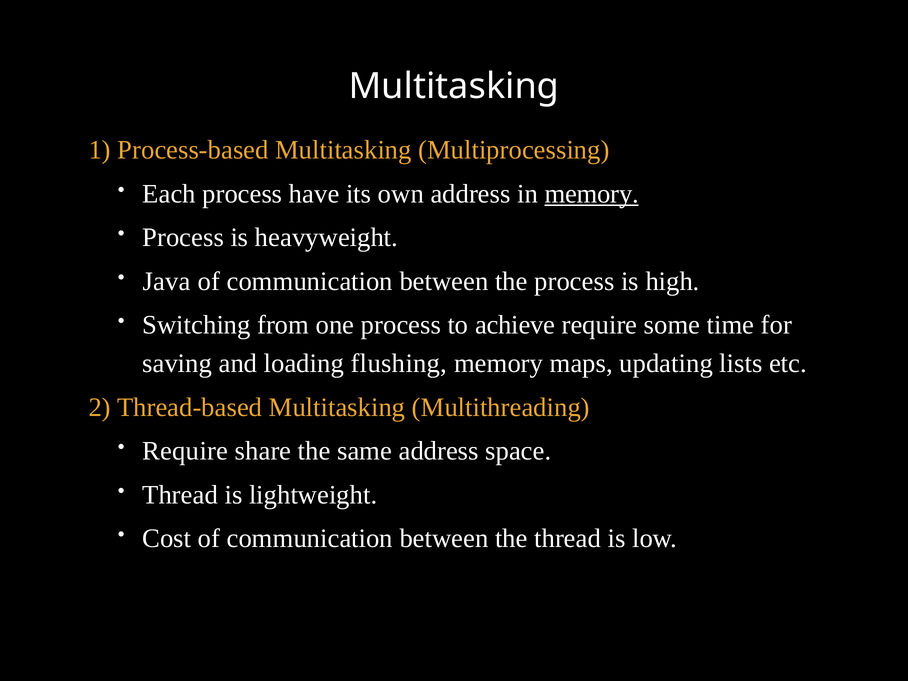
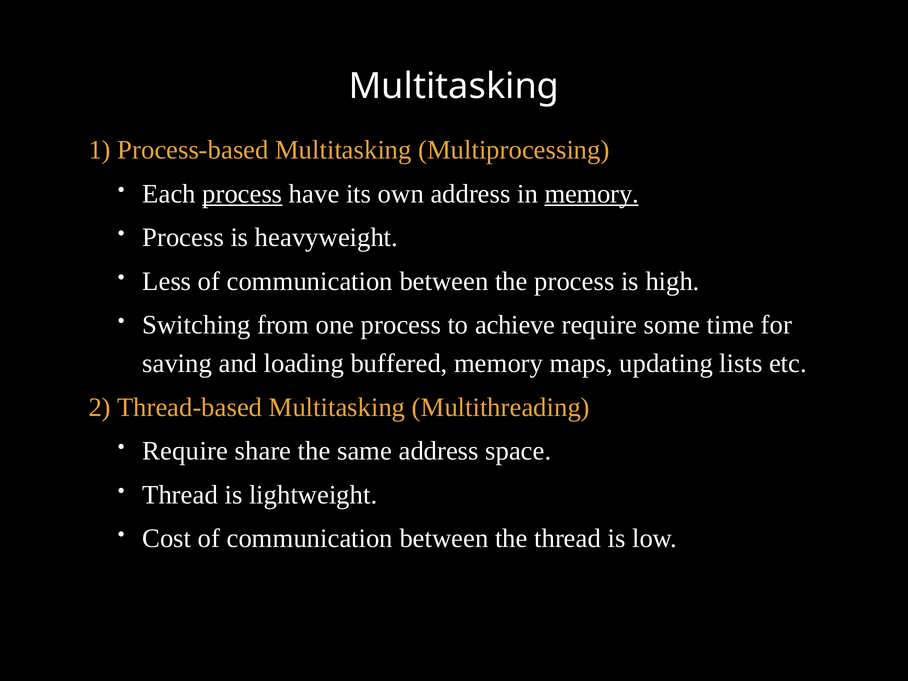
process at (242, 194) underline: none -> present
Java: Java -> Less
flushing: flushing -> buffered
